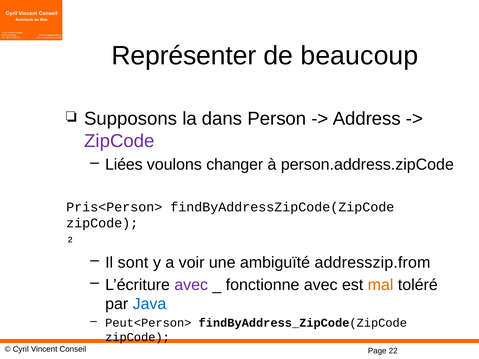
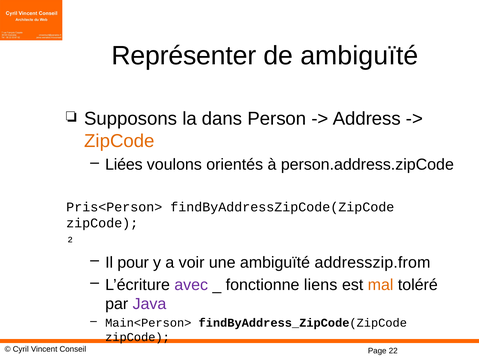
de beaucoup: beaucoup -> ambiguïté
ZipCode at (119, 141) colour: purple -> orange
changer: changer -> orientés
sont: sont -> pour
fonctionne avec: avec -> liens
Java colour: blue -> purple
Peut<Person>: Peut<Person> -> Main<Person>
